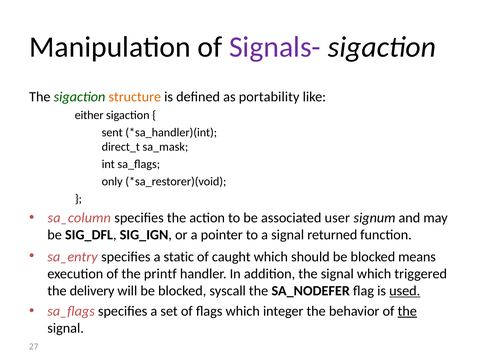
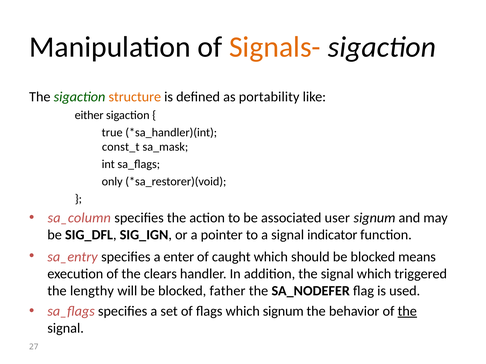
Signals- colour: purple -> orange
sent: sent -> true
direct_t: direct_t -> const_t
returned: returned -> indicator
static: static -> enter
printf: printf -> clears
delivery: delivery -> lengthy
syscall: syscall -> father
used underline: present -> none
which integer: integer -> signum
